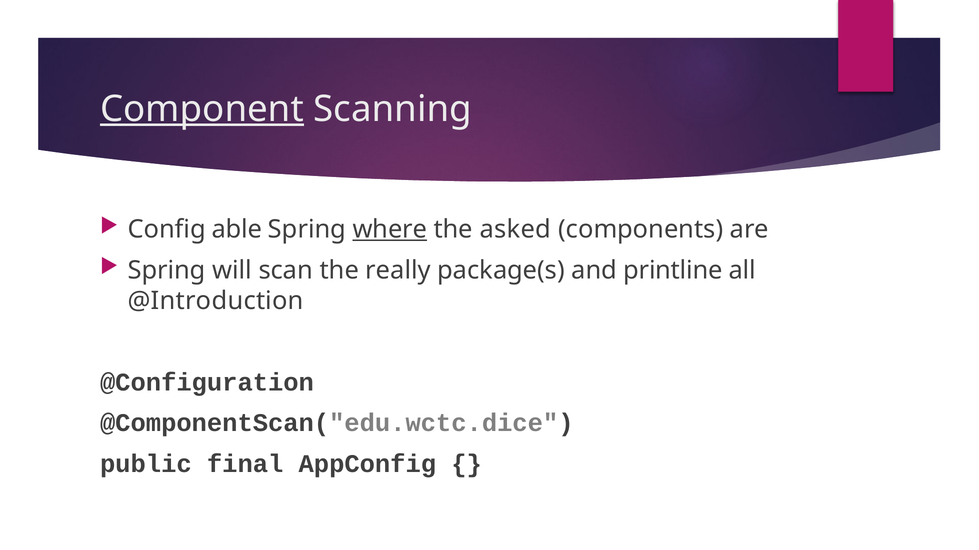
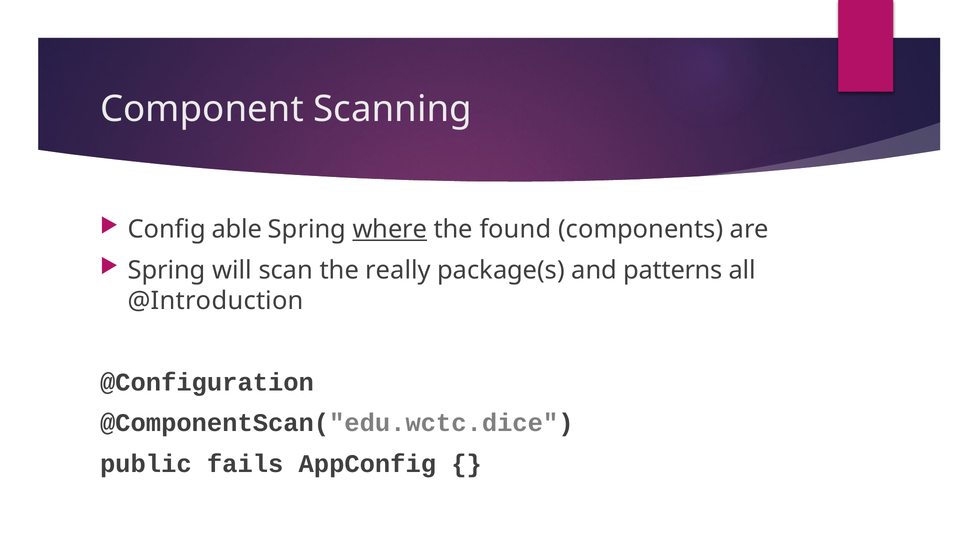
Component underline: present -> none
asked: asked -> found
printline: printline -> patterns
final: final -> fails
